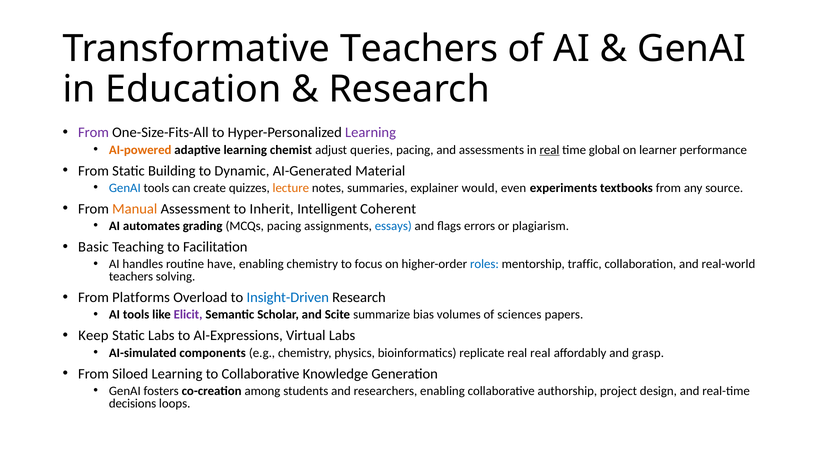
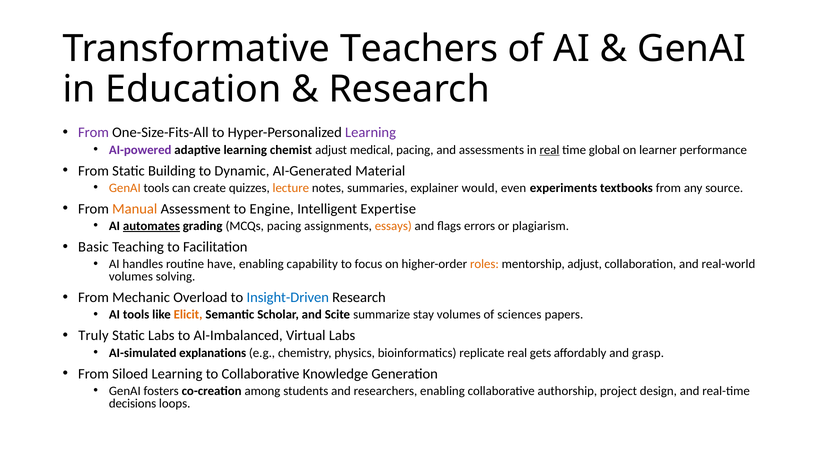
AI-powered colour: orange -> purple
queries: queries -> medical
GenAI at (125, 188) colour: blue -> orange
Inherit: Inherit -> Engine
Coherent: Coherent -> Expertise
automates underline: none -> present
essays colour: blue -> orange
enabling chemistry: chemistry -> capability
roles colour: blue -> orange
mentorship traffic: traffic -> adjust
teachers at (131, 277): teachers -> volumes
Platforms: Platforms -> Mechanic
Elicit colour: purple -> orange
bias: bias -> stay
Keep: Keep -> Truly
AI-Expressions: AI-Expressions -> AI-Imbalanced
components: components -> explanations
real real: real -> gets
